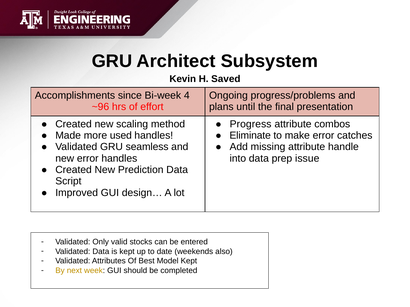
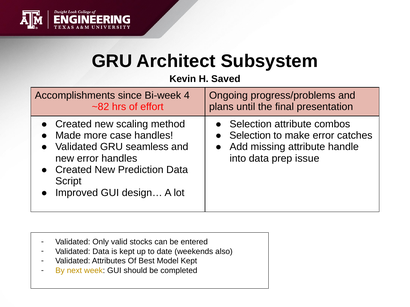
~96: ~96 -> ~82
Progress at (251, 124): Progress -> Selection
used: used -> case
Eliminate at (250, 136): Eliminate -> Selection
